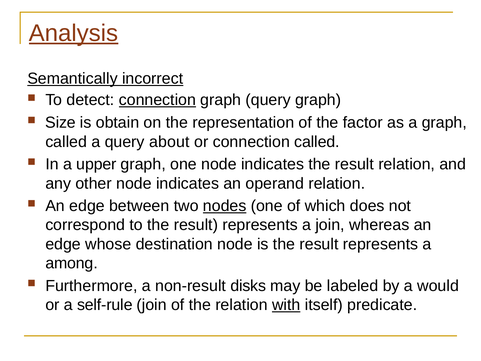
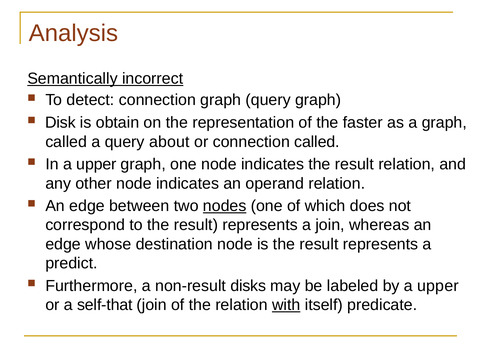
Analysis underline: present -> none
connection at (157, 100) underline: present -> none
Size: Size -> Disk
factor: factor -> faster
among: among -> predict
by a would: would -> upper
self-rule: self-rule -> self-that
